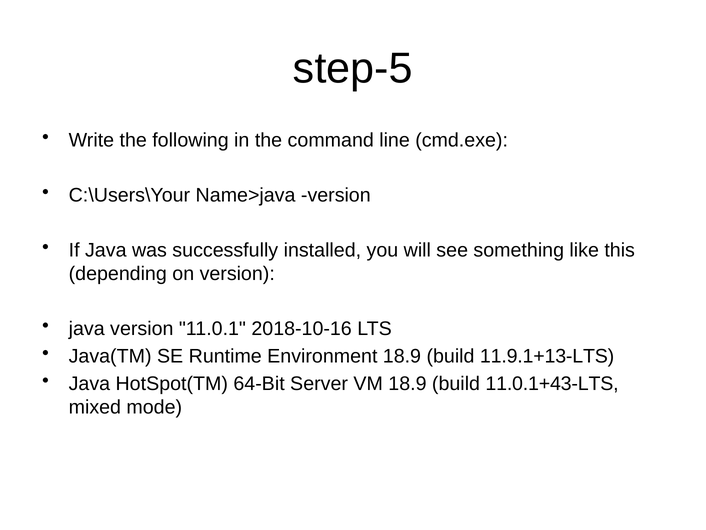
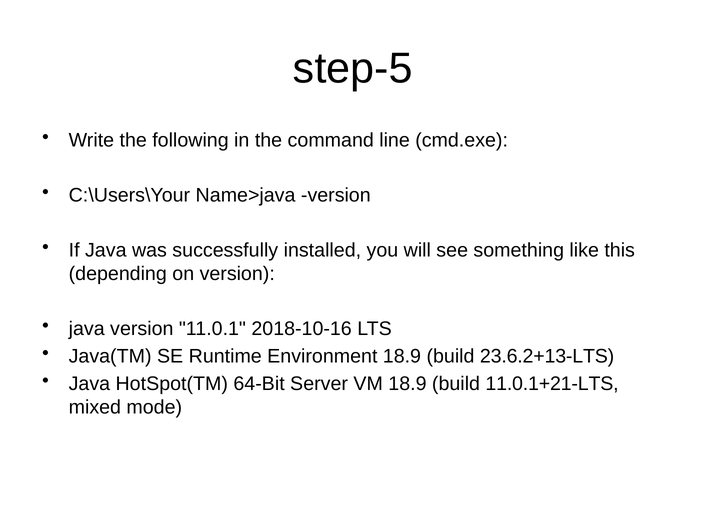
11.9.1+13-LTS: 11.9.1+13-LTS -> 23.6.2+13-LTS
11.0.1+43-LTS: 11.0.1+43-LTS -> 11.0.1+21-LTS
